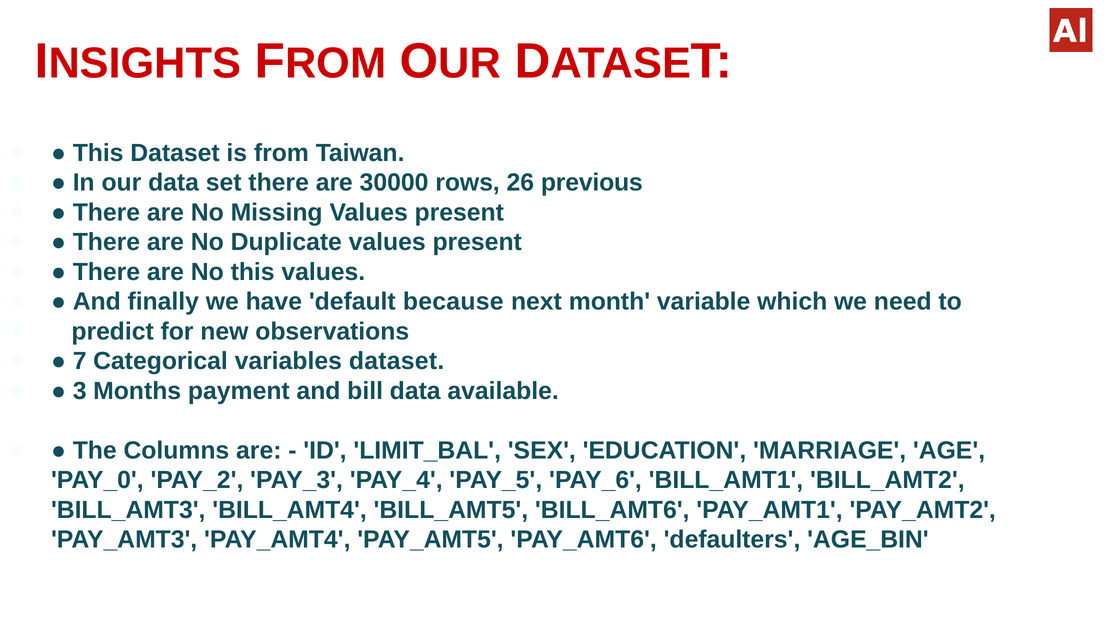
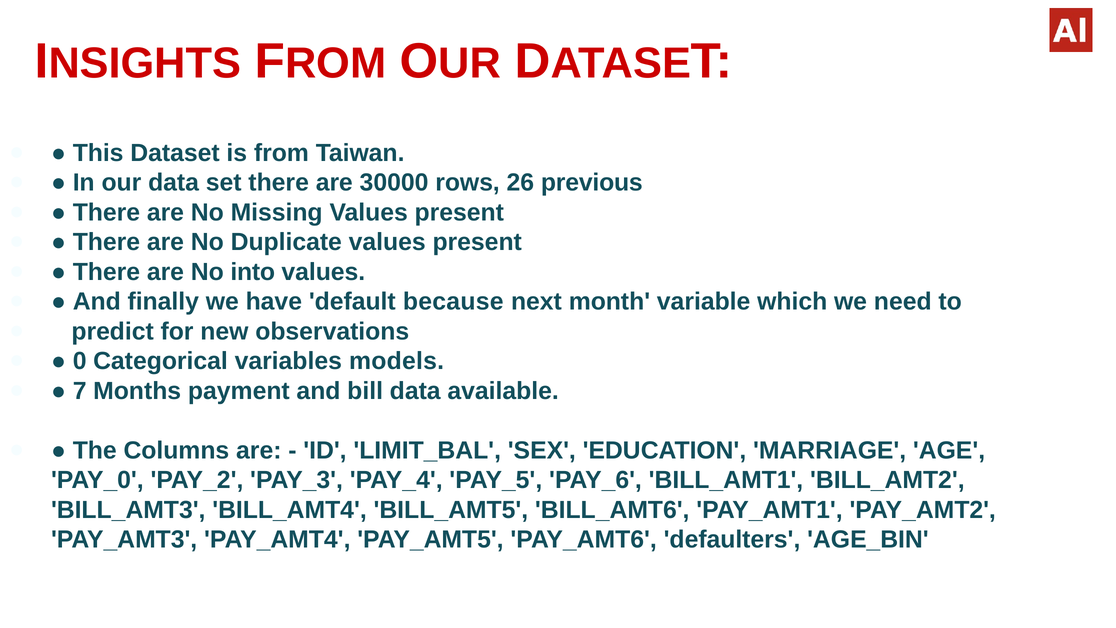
No this: this -> into
7: 7 -> 0
variables dataset: dataset -> models
3: 3 -> 7
